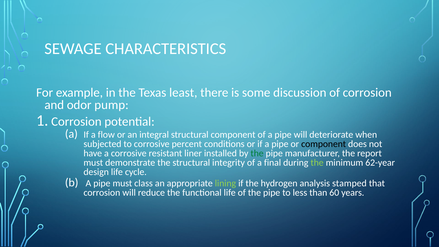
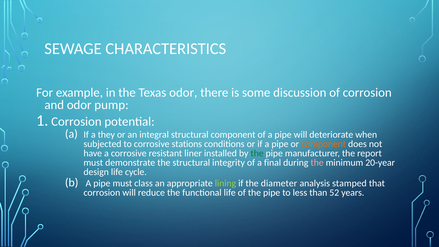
Texas least: least -> odor
flow: flow -> they
percent: percent -> stations
component at (324, 144) colour: black -> orange
the at (317, 163) colour: light green -> pink
62-year: 62-year -> 20-year
hydrogen: hydrogen -> diameter
60: 60 -> 52
